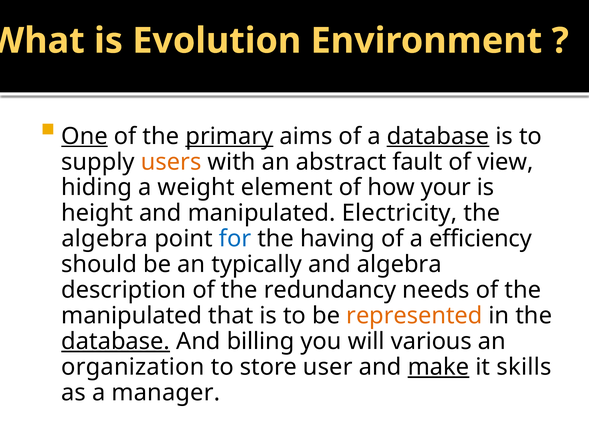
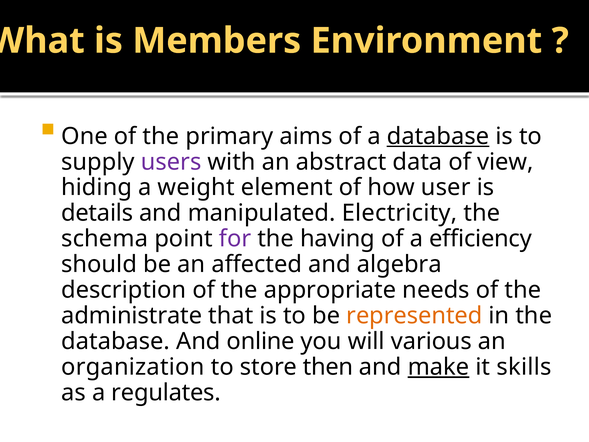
Evolution: Evolution -> Members
One underline: present -> none
primary underline: present -> none
users colour: orange -> purple
fault: fault -> data
your: your -> user
height: height -> details
algebra at (105, 239): algebra -> schema
for colour: blue -> purple
typically: typically -> affected
redundancy: redundancy -> appropriate
manipulated at (132, 315): manipulated -> administrate
database at (116, 341) underline: present -> none
billing: billing -> online
user: user -> then
manager: manager -> regulates
